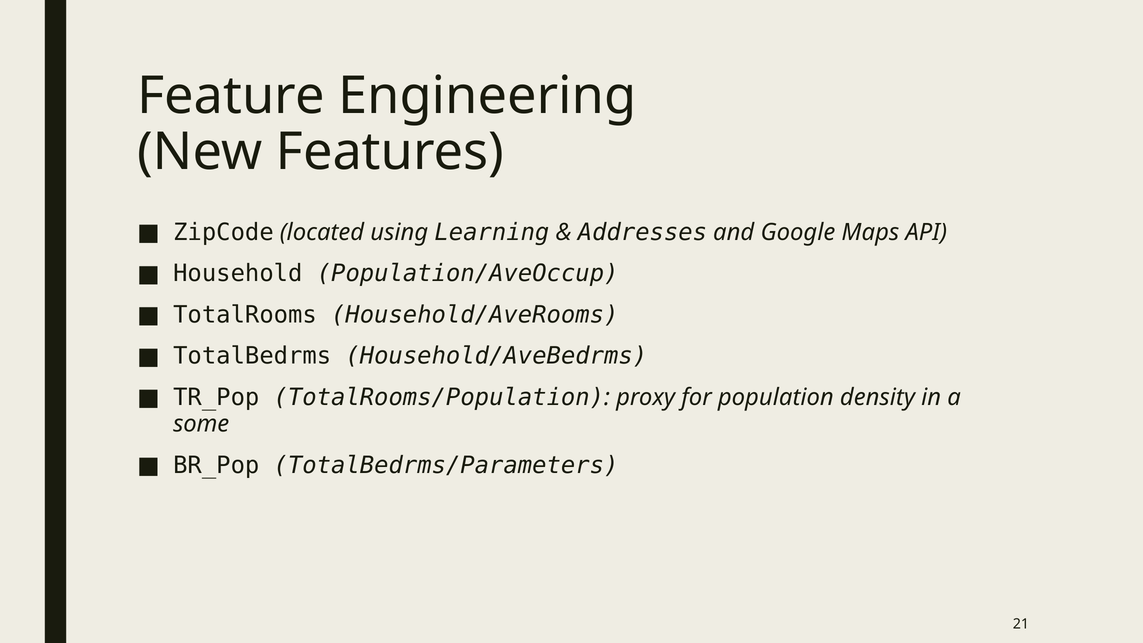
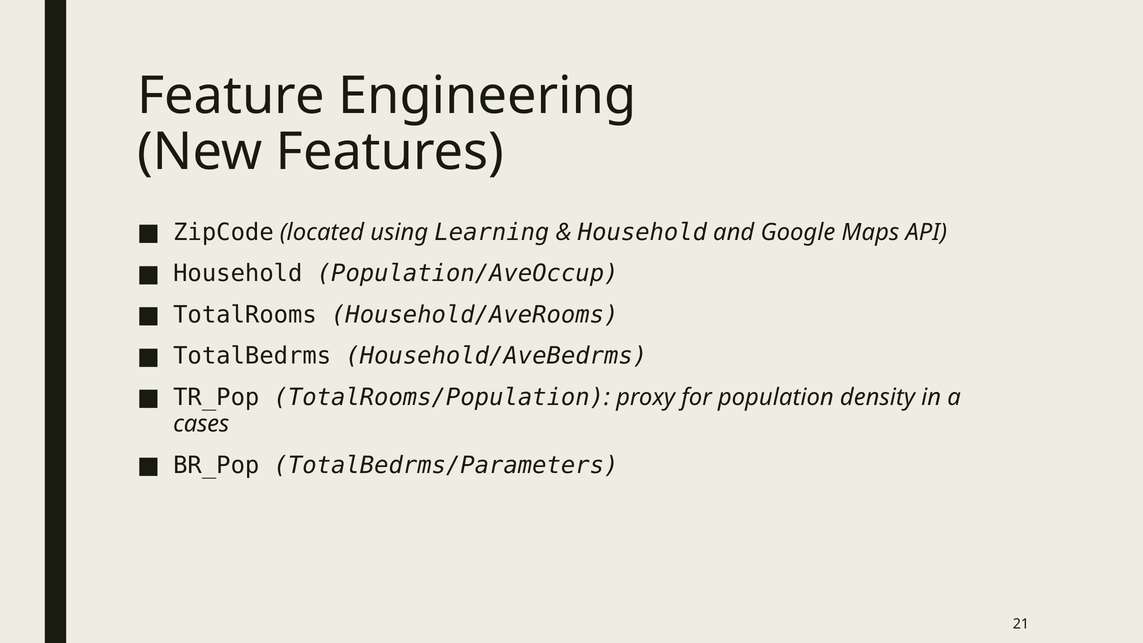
Addresses at (642, 232): Addresses -> Household
some: some -> cases
